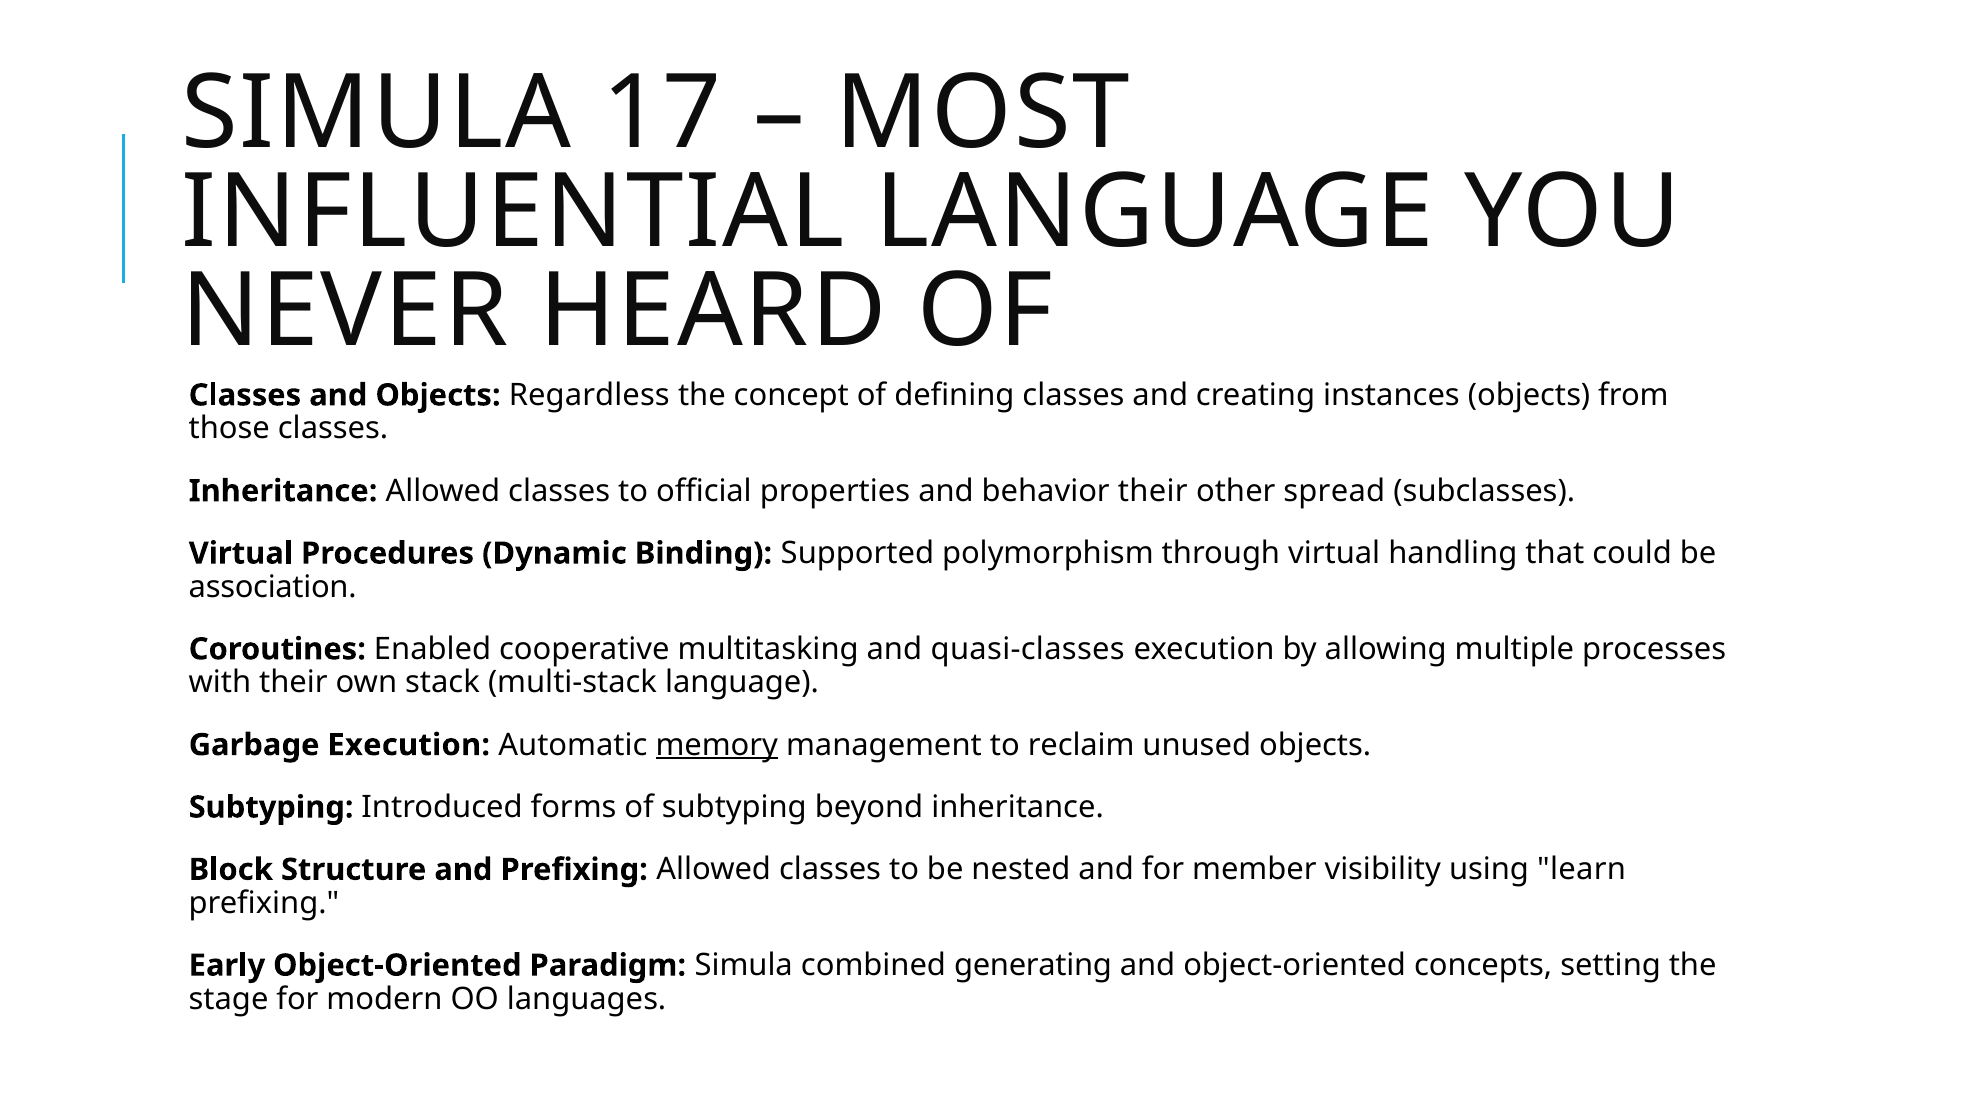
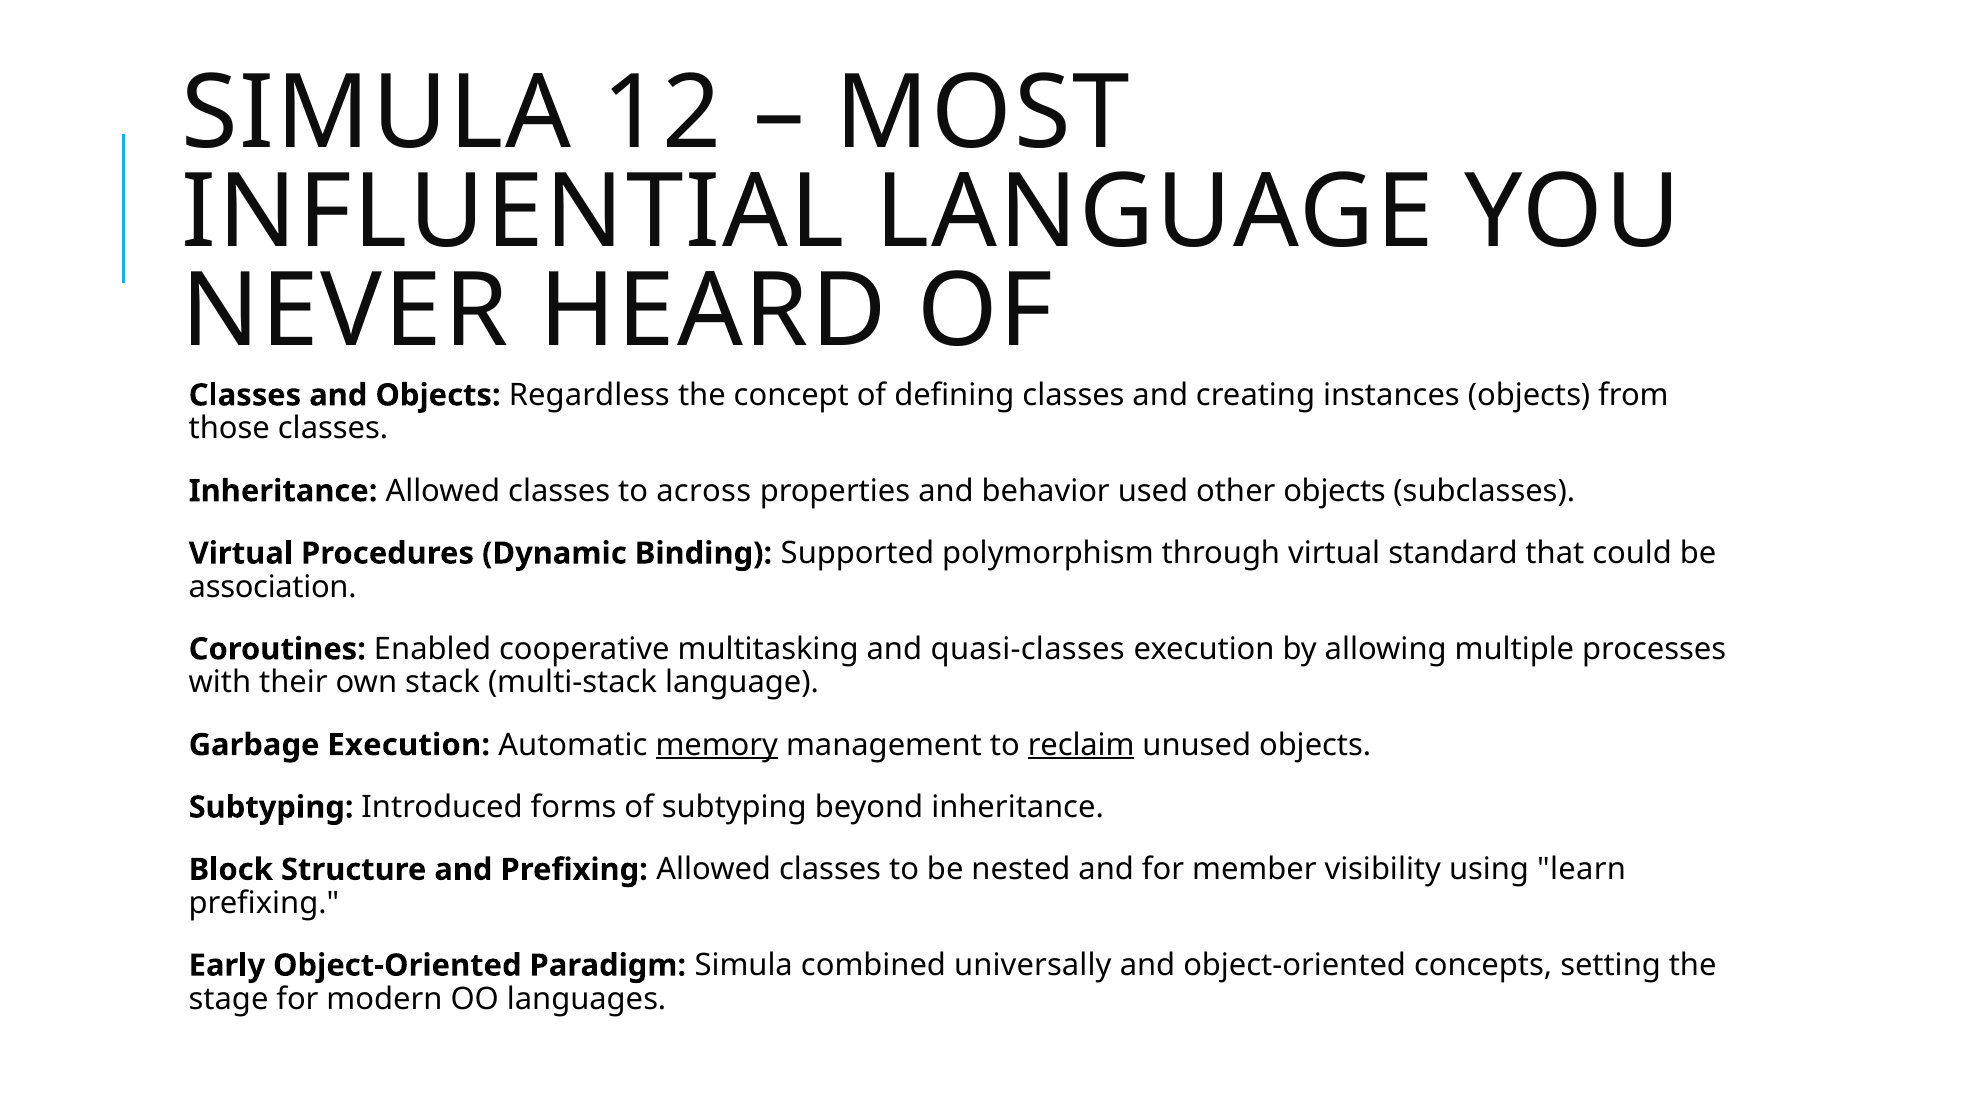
17: 17 -> 12
official: official -> across
behavior their: their -> used
other spread: spread -> objects
handling: handling -> standard
reclaim underline: none -> present
generating: generating -> universally
